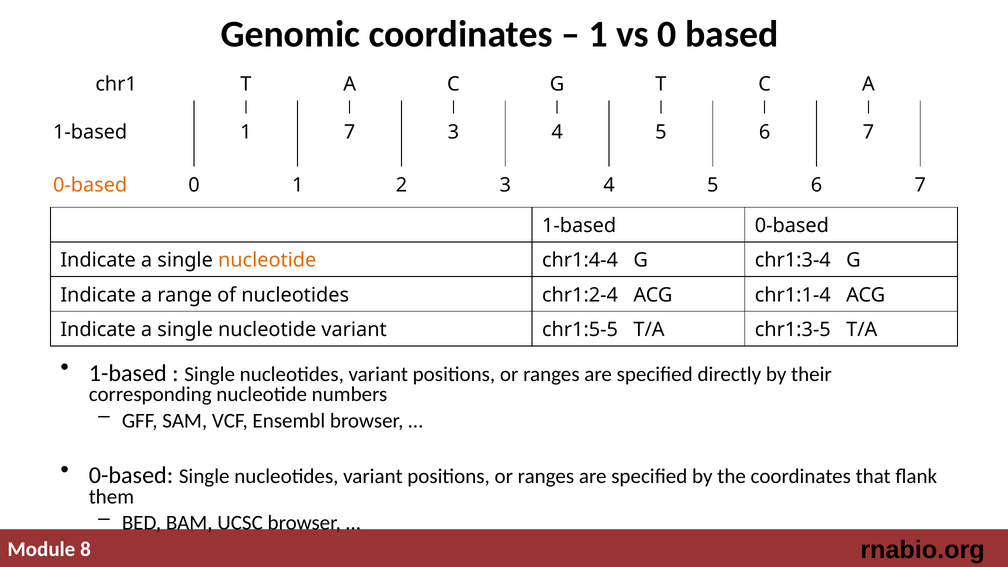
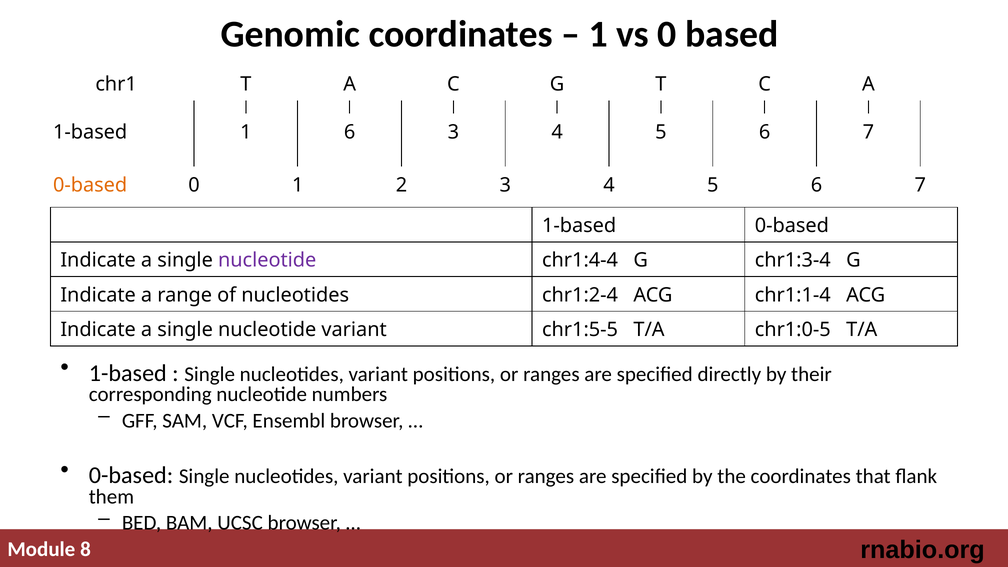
1 7: 7 -> 6
nucleotide at (267, 260) colour: orange -> purple
chr1:3-5: chr1:3-5 -> chr1:0-5
